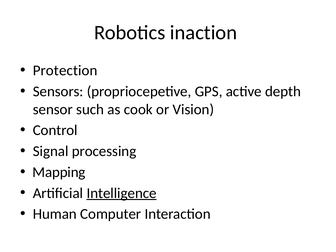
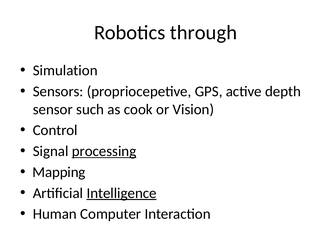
inaction: inaction -> through
Protection: Protection -> Simulation
processing underline: none -> present
